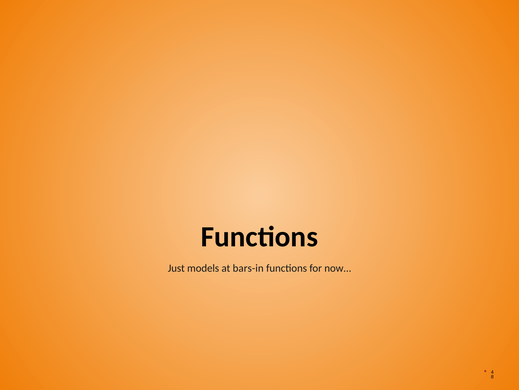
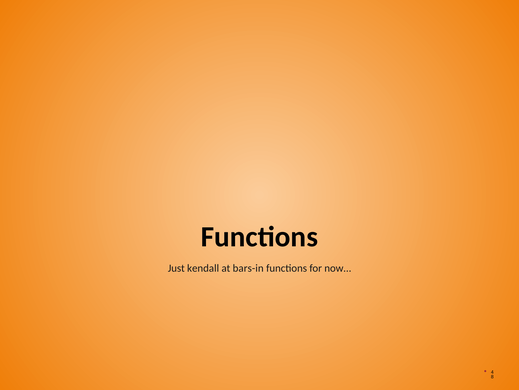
models: models -> kendall
